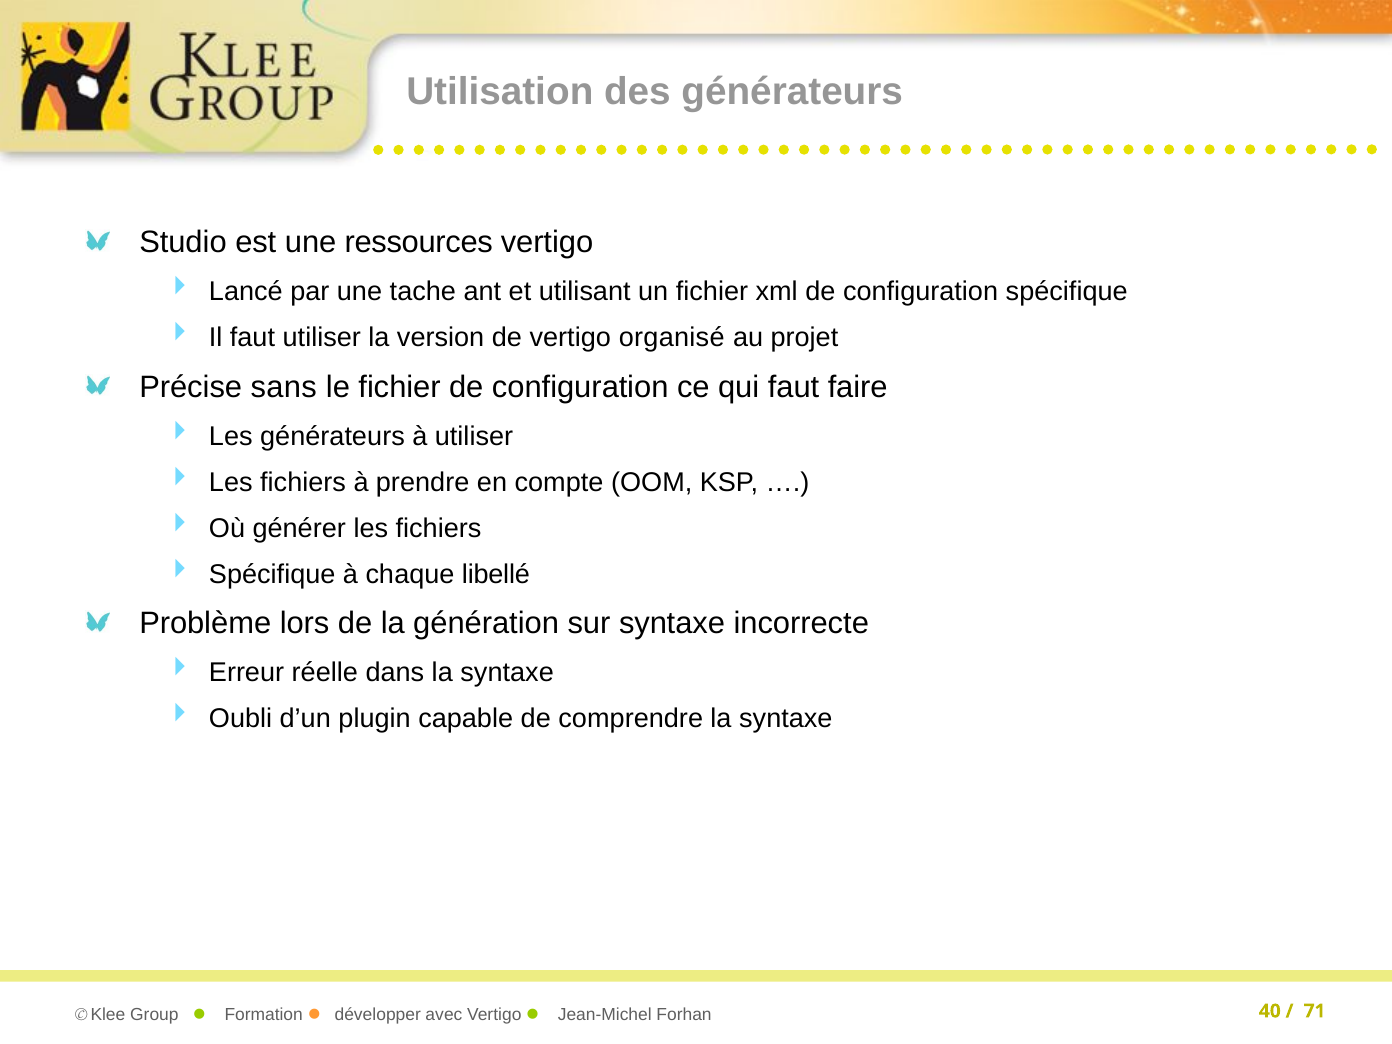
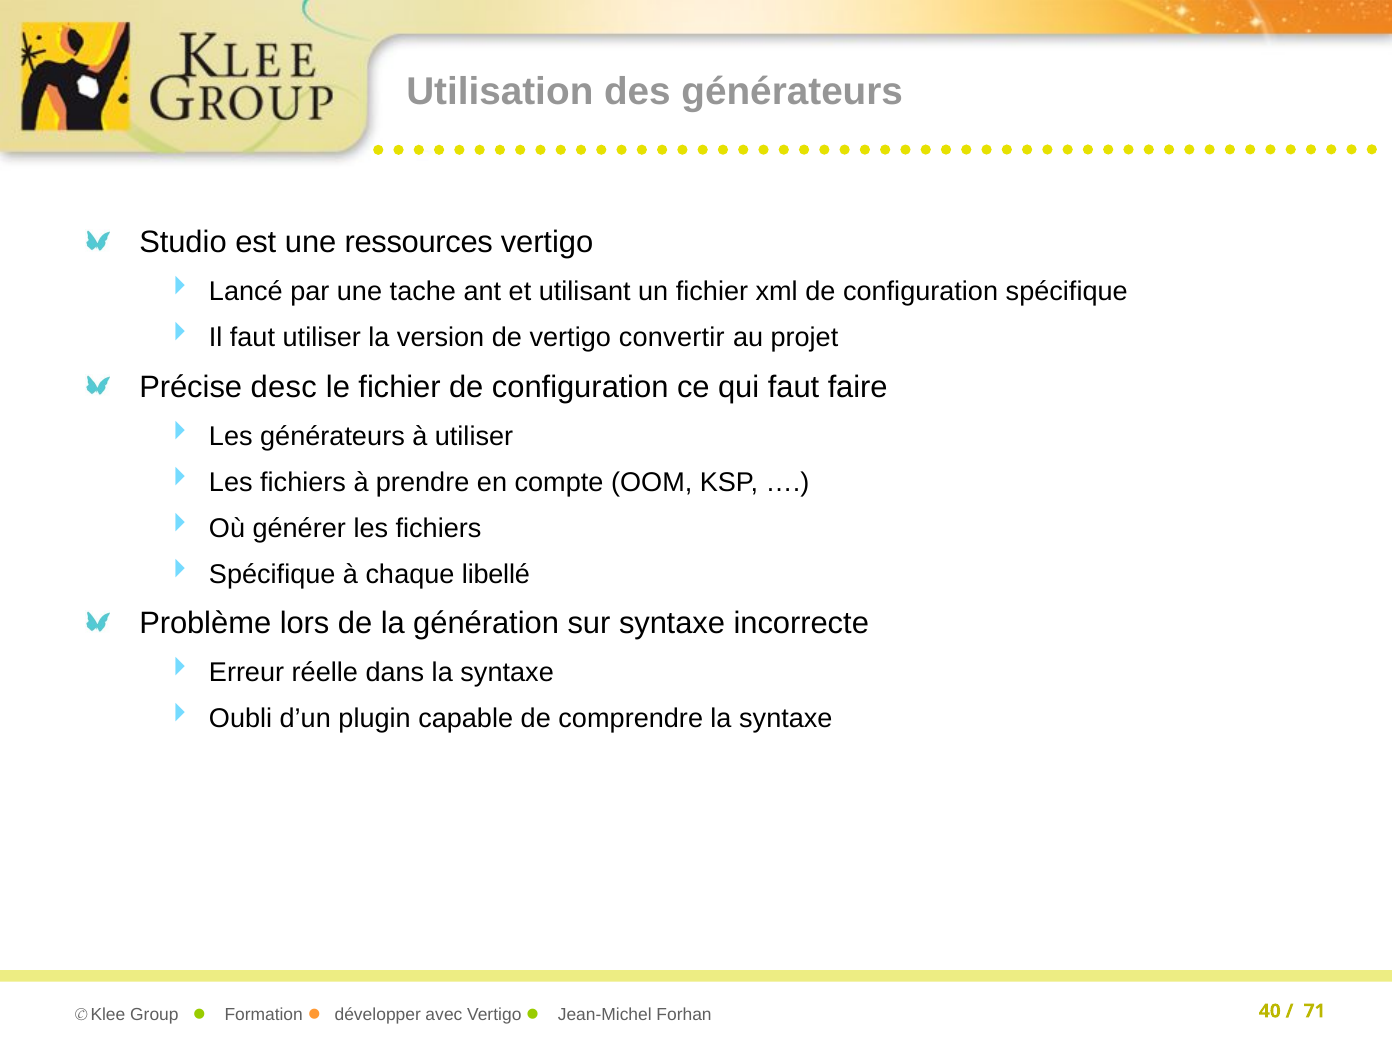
organisé: organisé -> convertir
sans: sans -> desc
